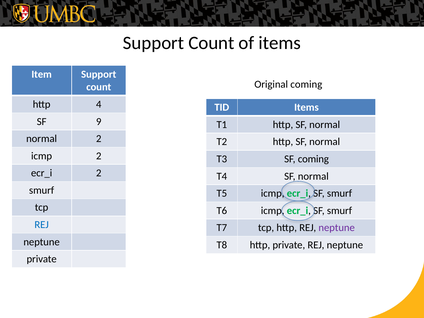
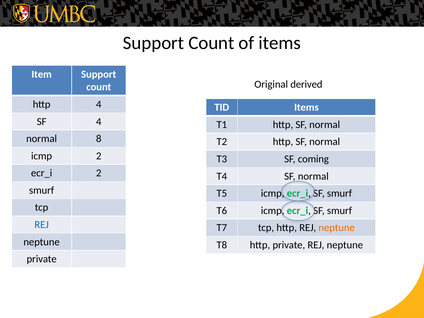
Original coming: coming -> derived
SF 9: 9 -> 4
normal 2: 2 -> 8
neptune at (337, 228) colour: purple -> orange
